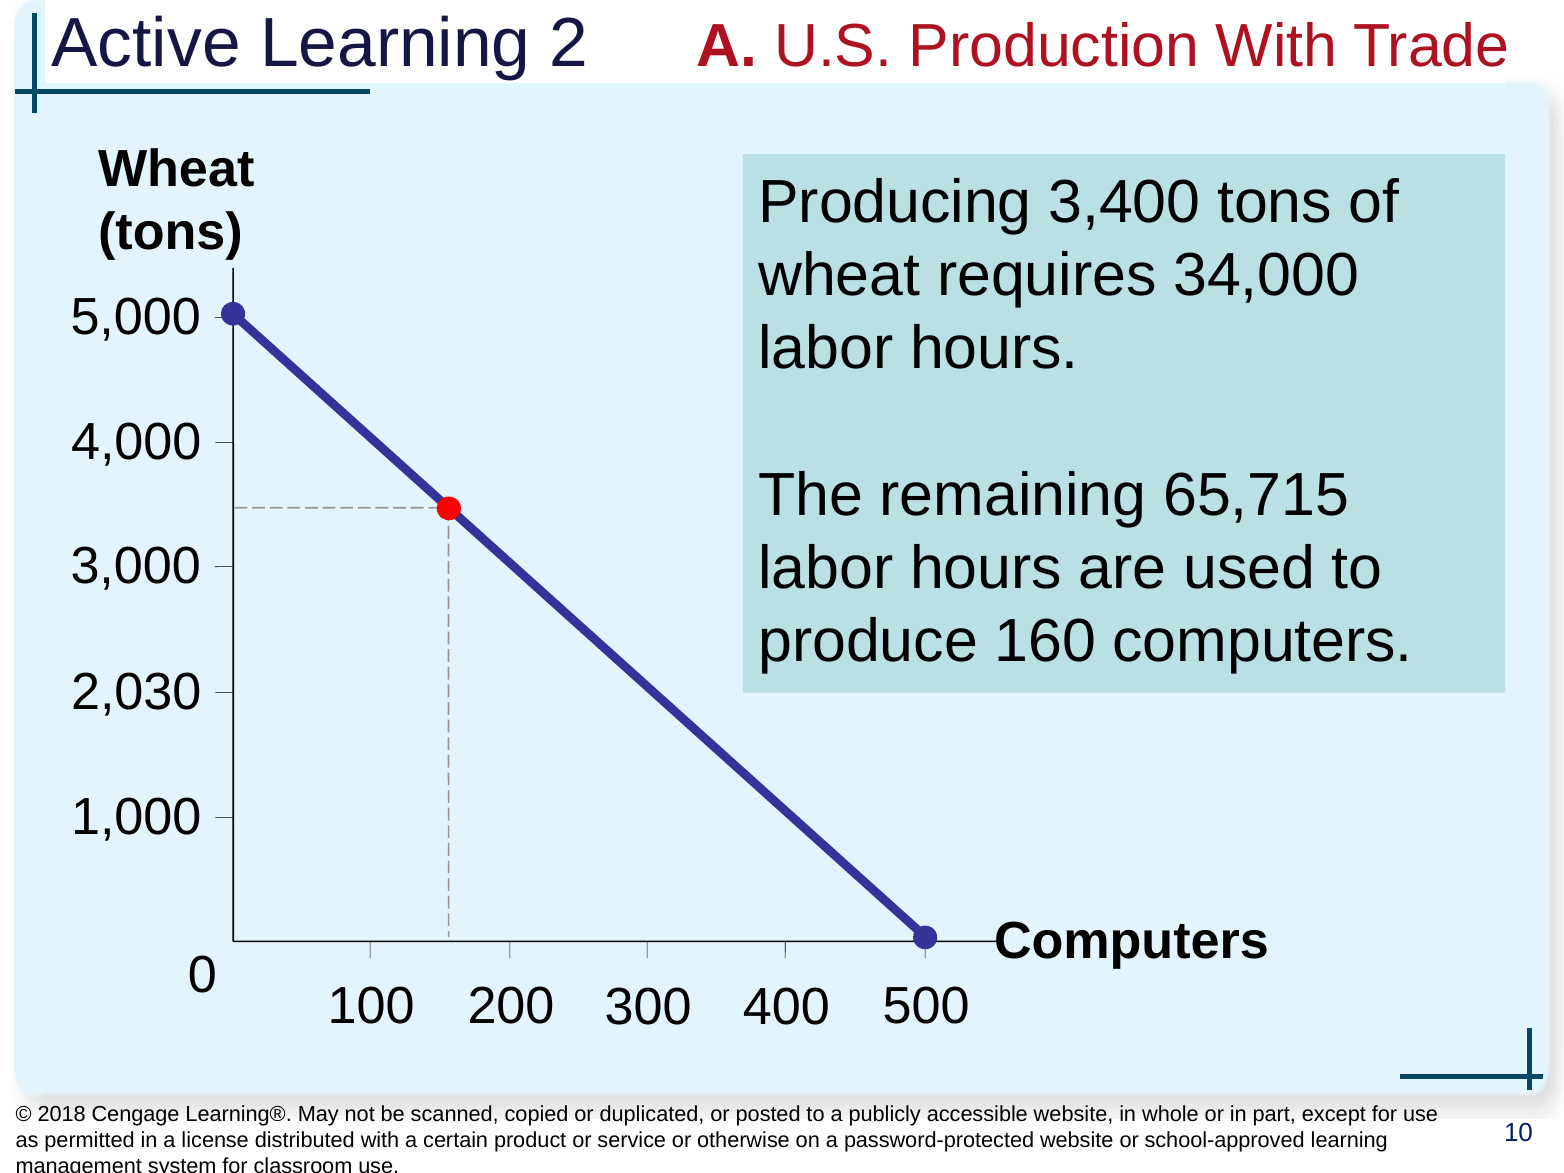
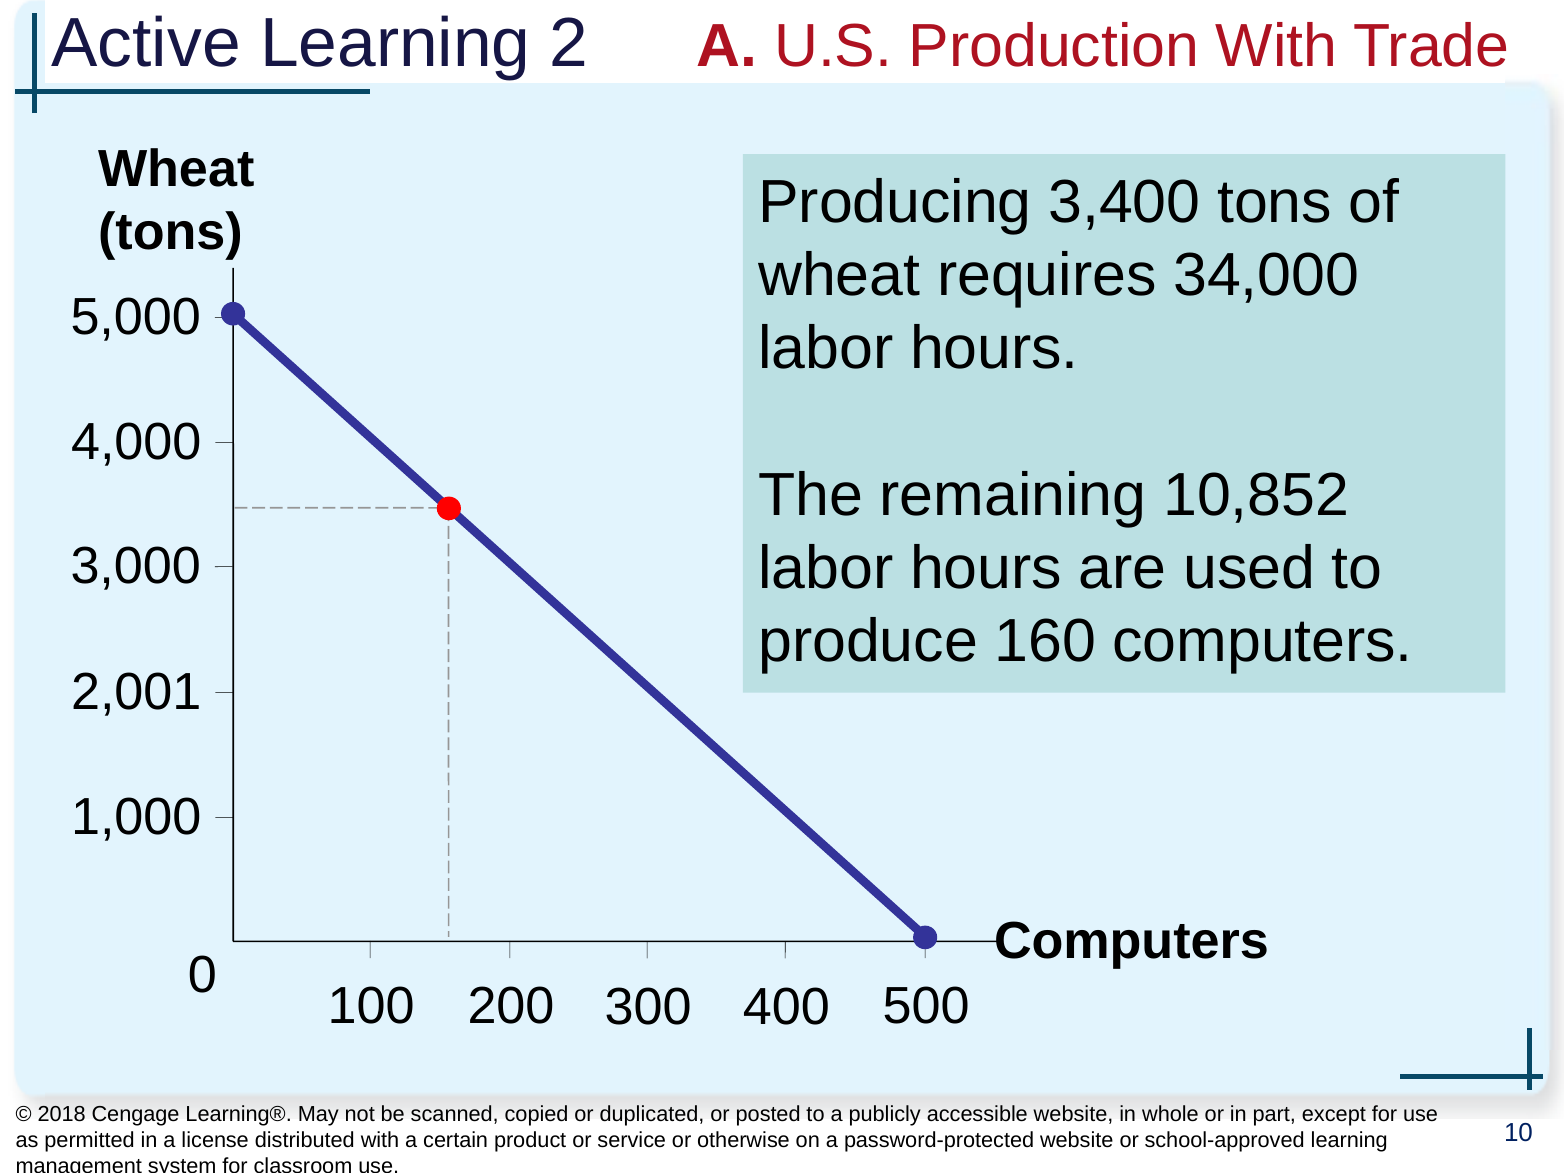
65,715: 65,715 -> 10,852
2,030: 2,030 -> 2,001
